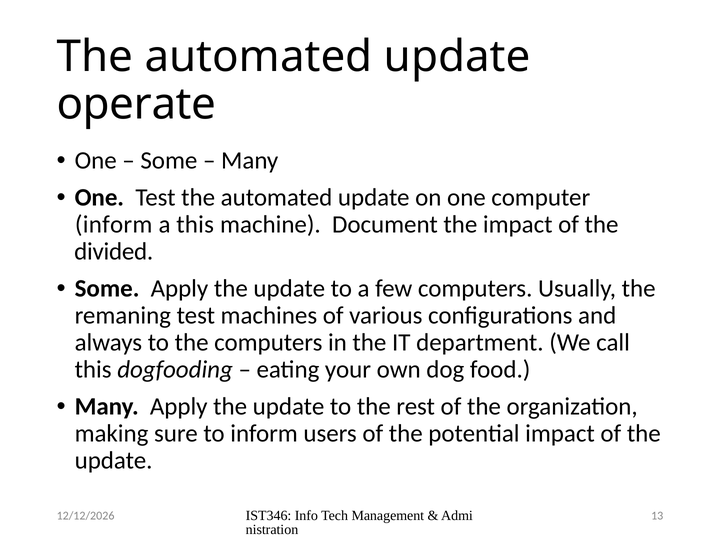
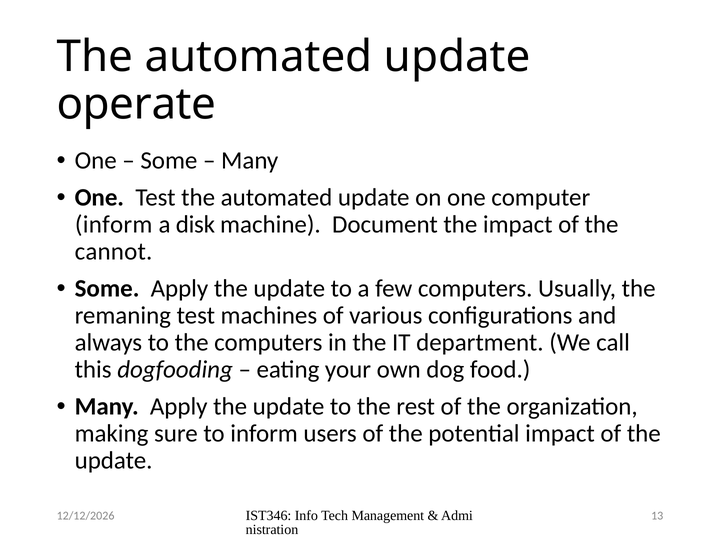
a this: this -> disk
divided: divided -> cannot
